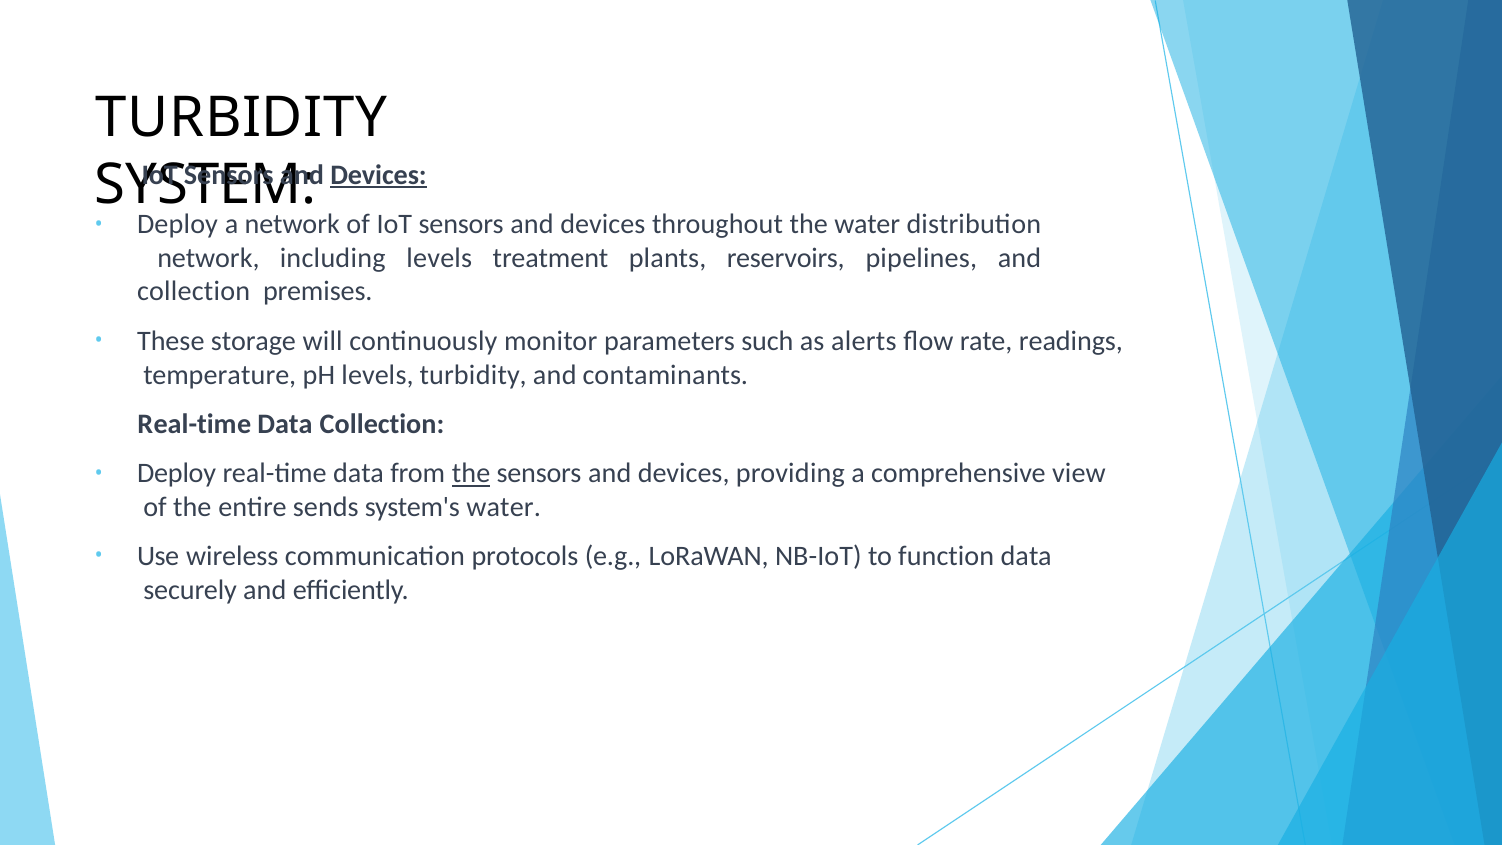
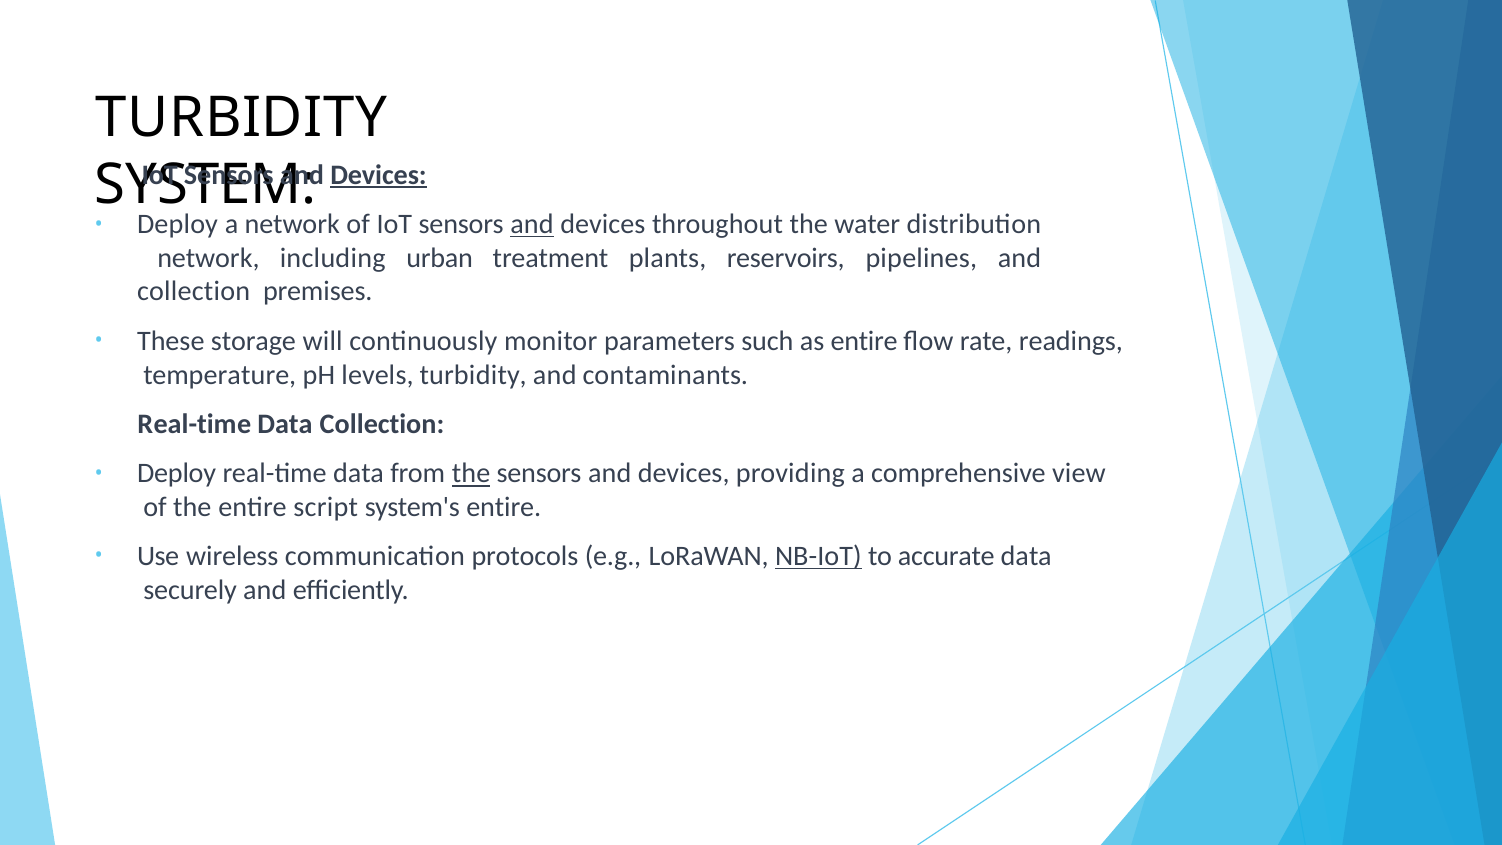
and at (532, 224) underline: none -> present
including levels: levels -> urban
as alerts: alerts -> entire
sends: sends -> script
system's water: water -> entire
NB-IoT underline: none -> present
function: function -> accurate
